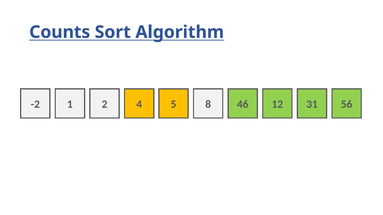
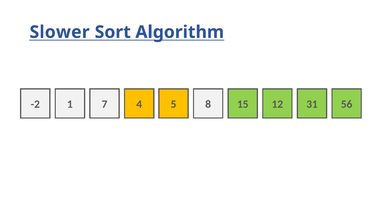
Counts: Counts -> Slower
2: 2 -> 7
46: 46 -> 15
